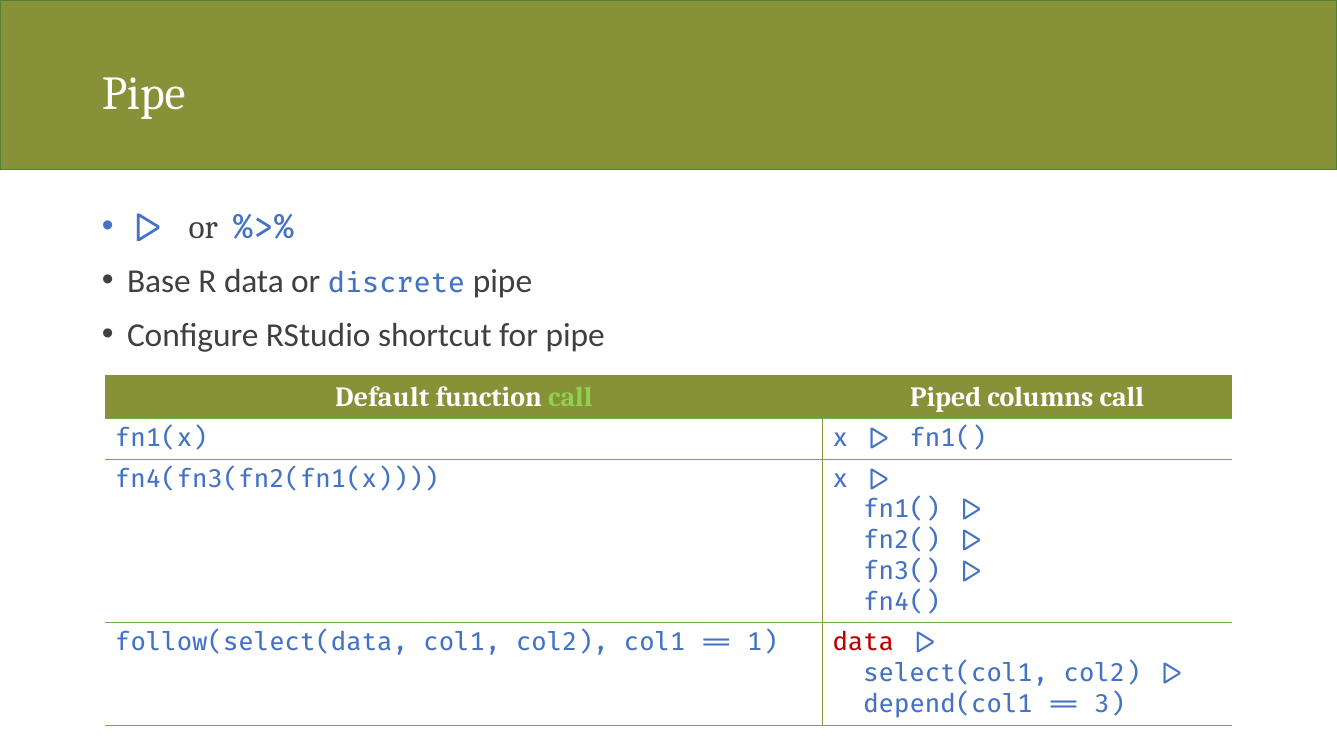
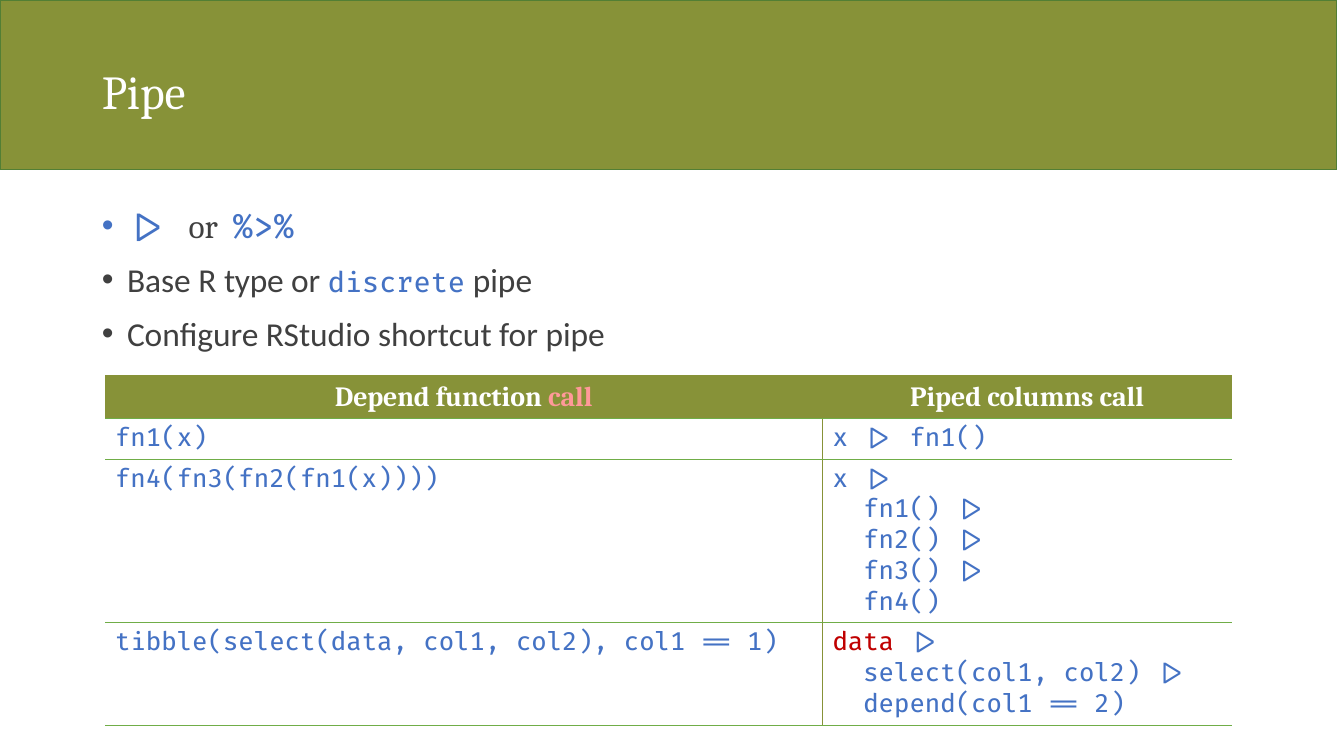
R data: data -> type
Default: Default -> Depend
call at (570, 397) colour: light green -> pink
follow(select(data: follow(select(data -> tibble(select(data
3: 3 -> 2
